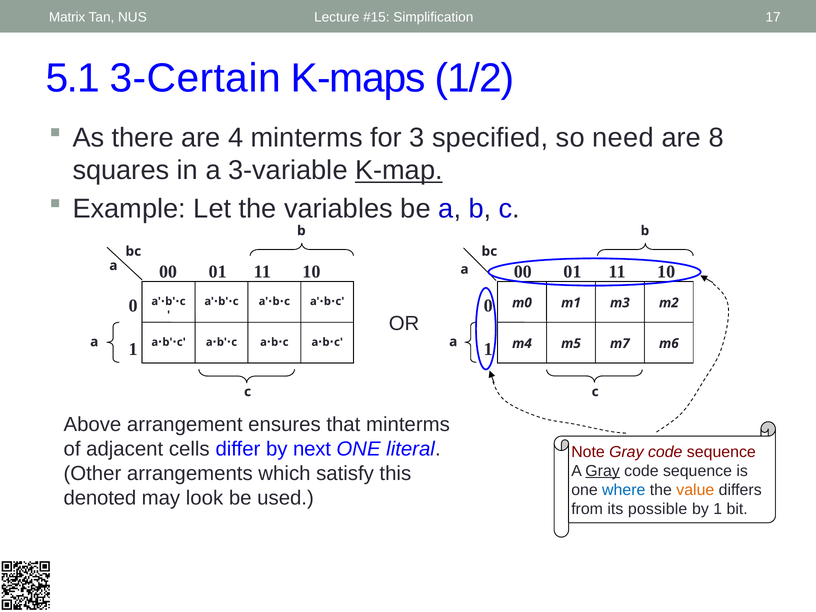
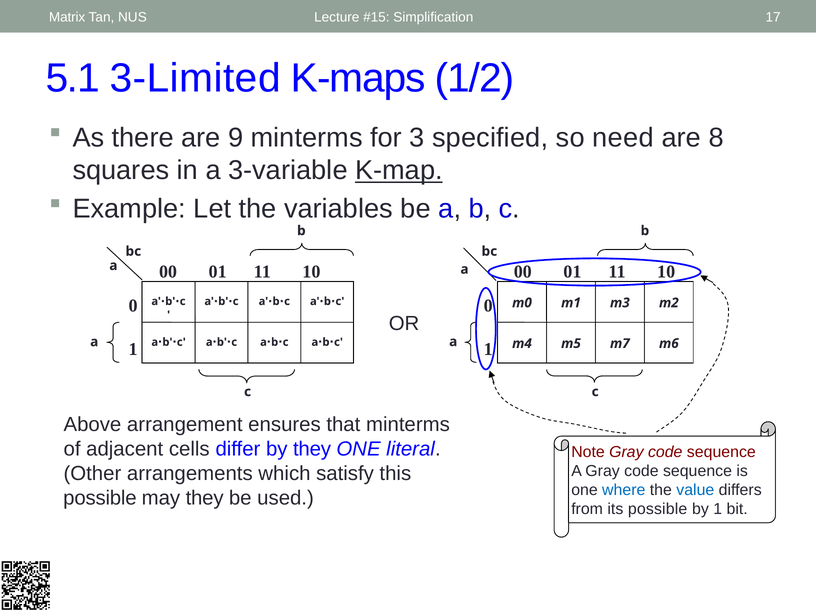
3-Certain: 3-Certain -> 3-Limited
4: 4 -> 9
by next: next -> they
Gray at (603, 471) underline: present -> none
value colour: orange -> blue
denoted at (100, 498): denoted -> possible
may look: look -> they
